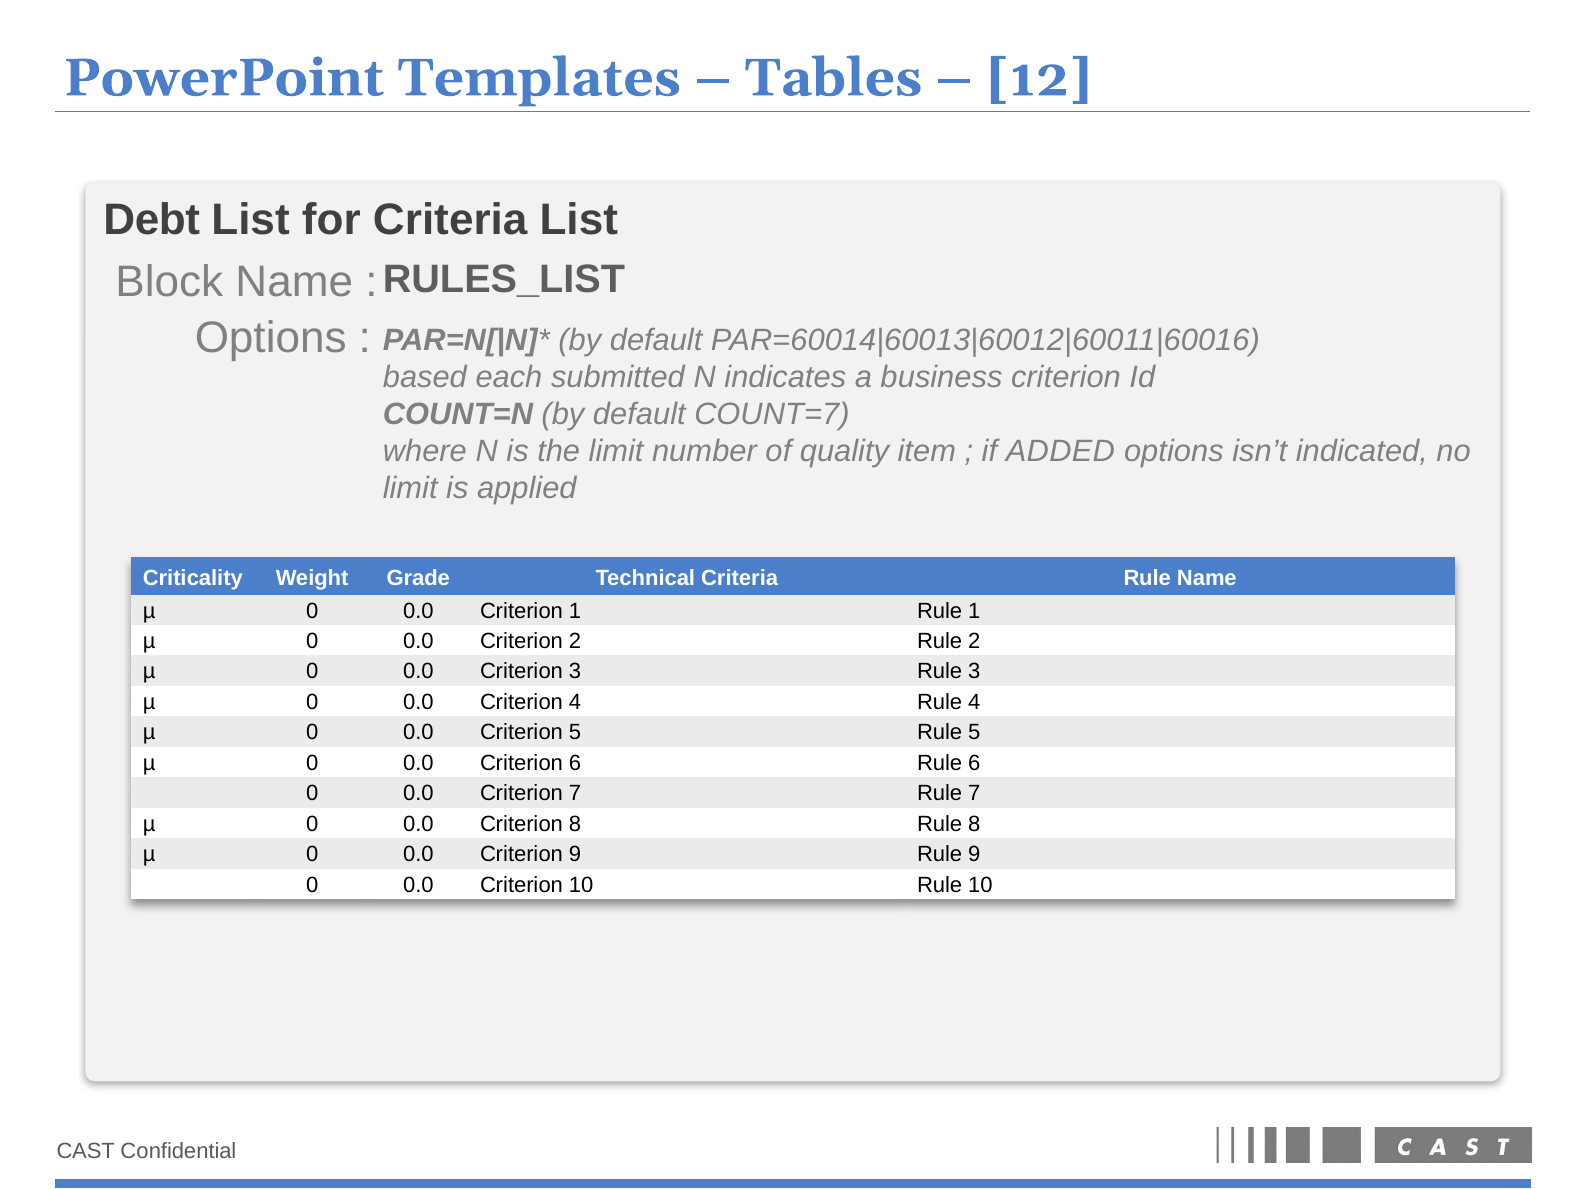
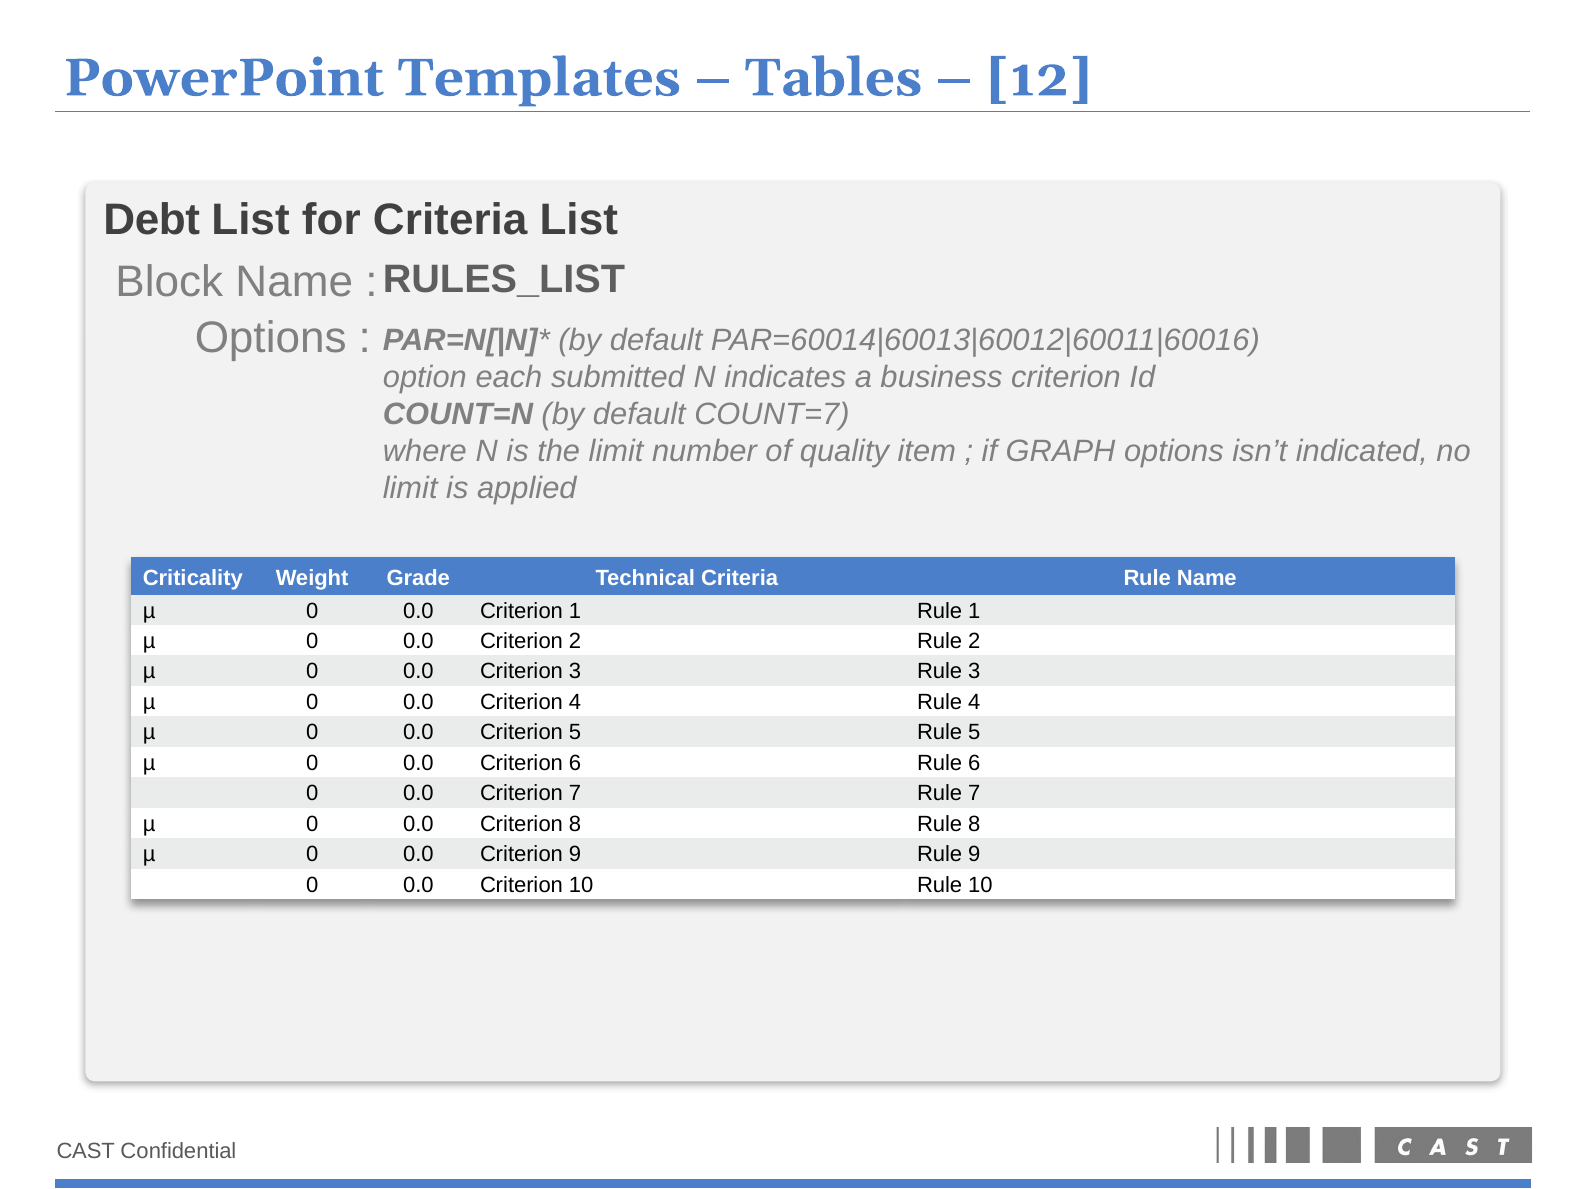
based: based -> option
ADDED: ADDED -> GRAPH
